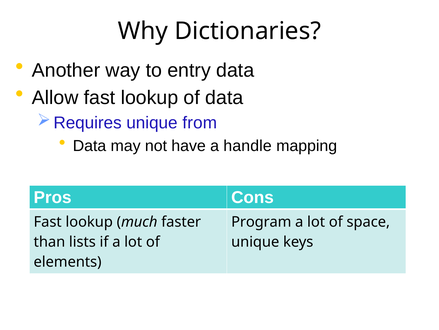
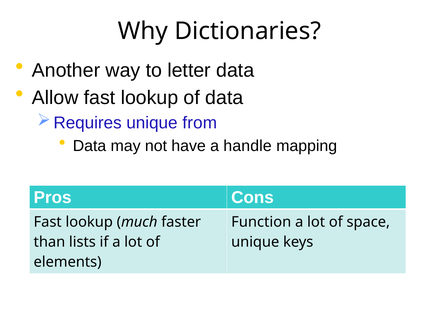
entry: entry -> letter
Program: Program -> Function
